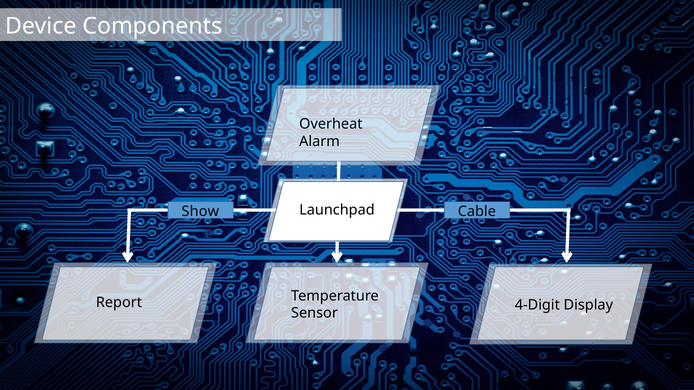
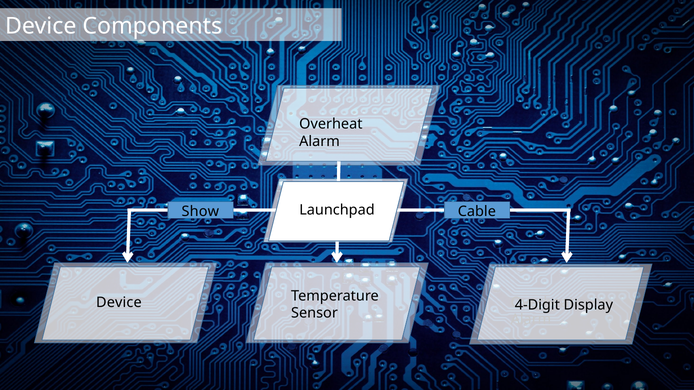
Report at (119, 303): Report -> Device
